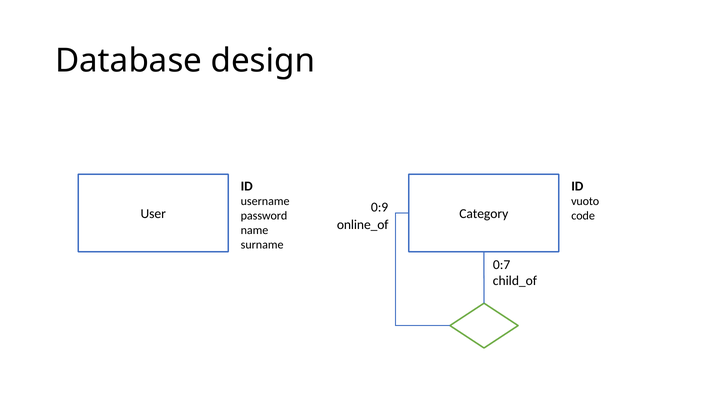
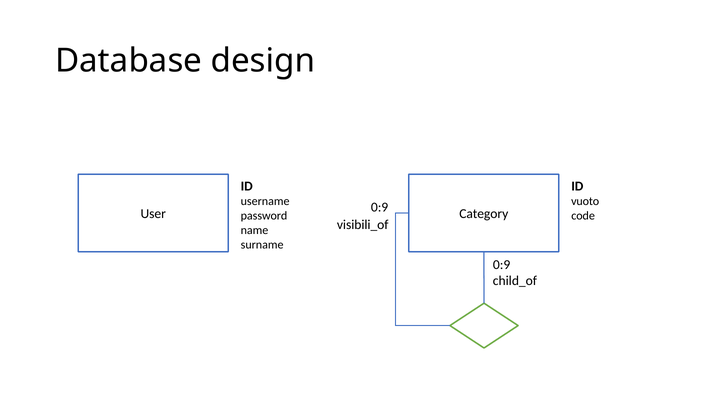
online_of: online_of -> visibili_of
0:7 at (502, 265): 0:7 -> 0:9
